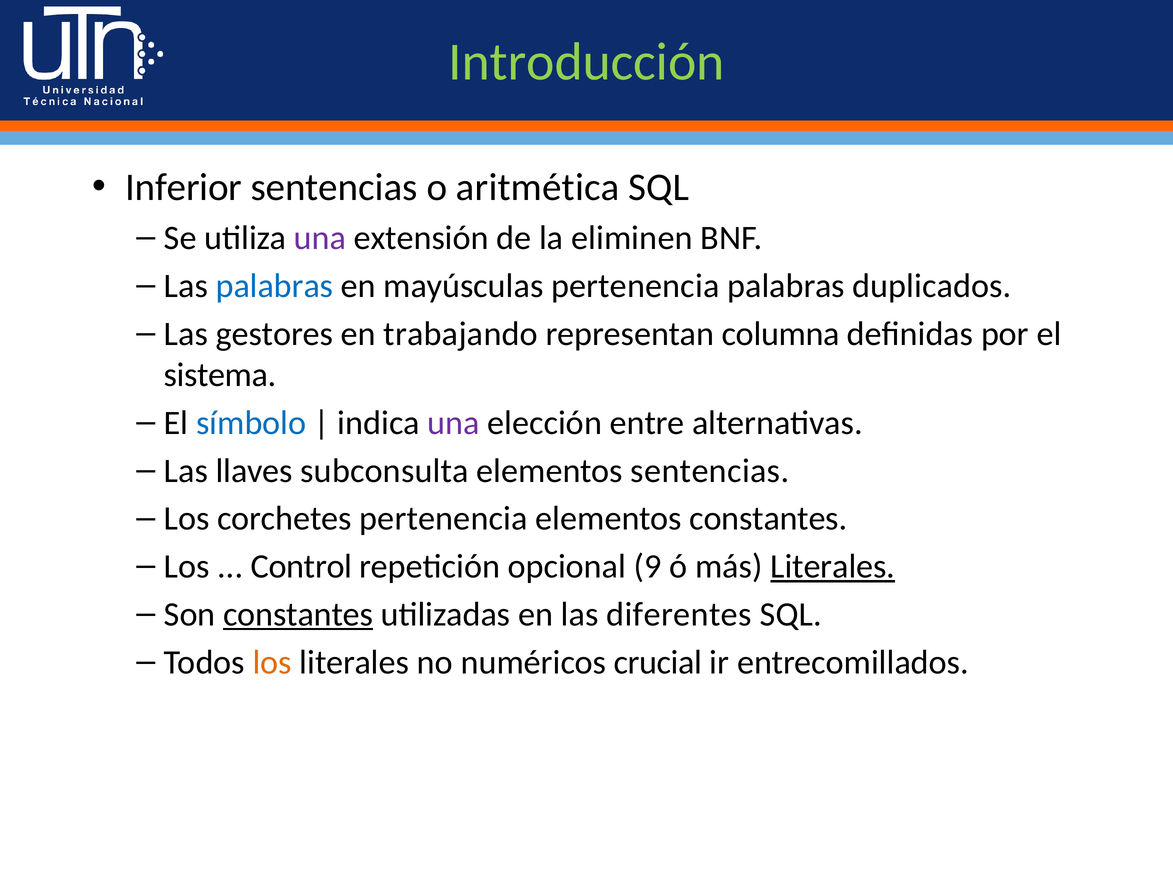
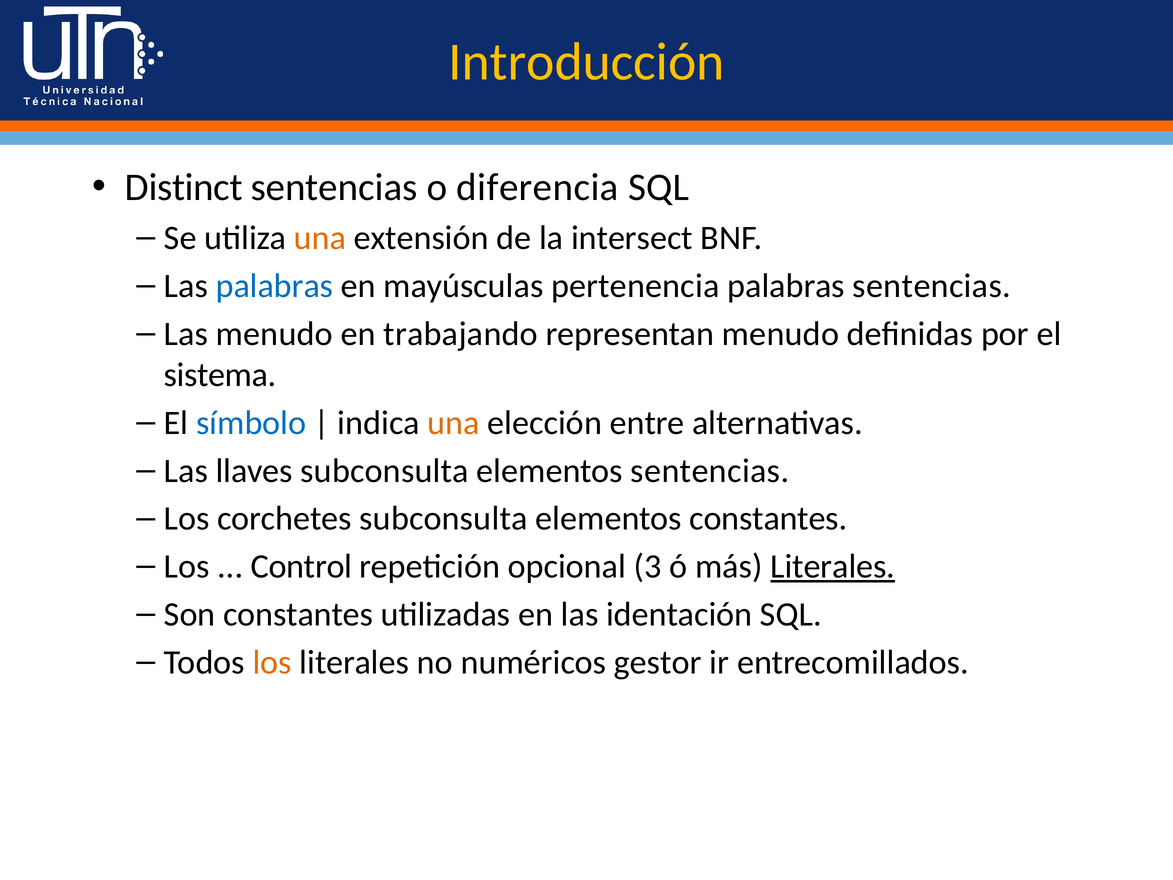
Introducción colour: light green -> yellow
Inferior: Inferior -> Distinct
aritmética: aritmética -> diferencia
una at (320, 238) colour: purple -> orange
eliminen: eliminen -> intersect
palabras duplicados: duplicados -> sentencias
Las gestores: gestores -> menudo
representan columna: columna -> menudo
una at (454, 423) colour: purple -> orange
corchetes pertenencia: pertenencia -> subconsulta
9: 9 -> 3
constantes at (298, 614) underline: present -> none
diferentes: diferentes -> identación
crucial: crucial -> gestor
